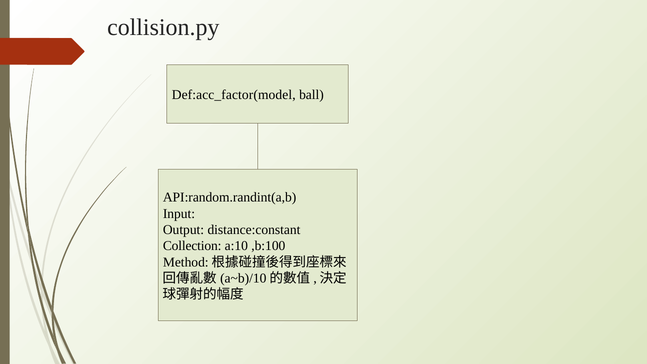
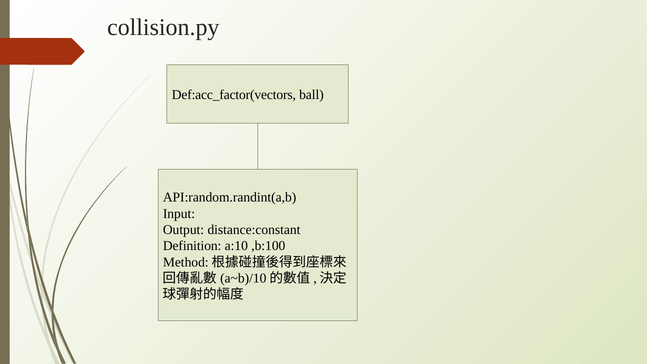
Def:acc_factor(model: Def:acc_factor(model -> Def:acc_factor(vectors
Collection: Collection -> Definition
